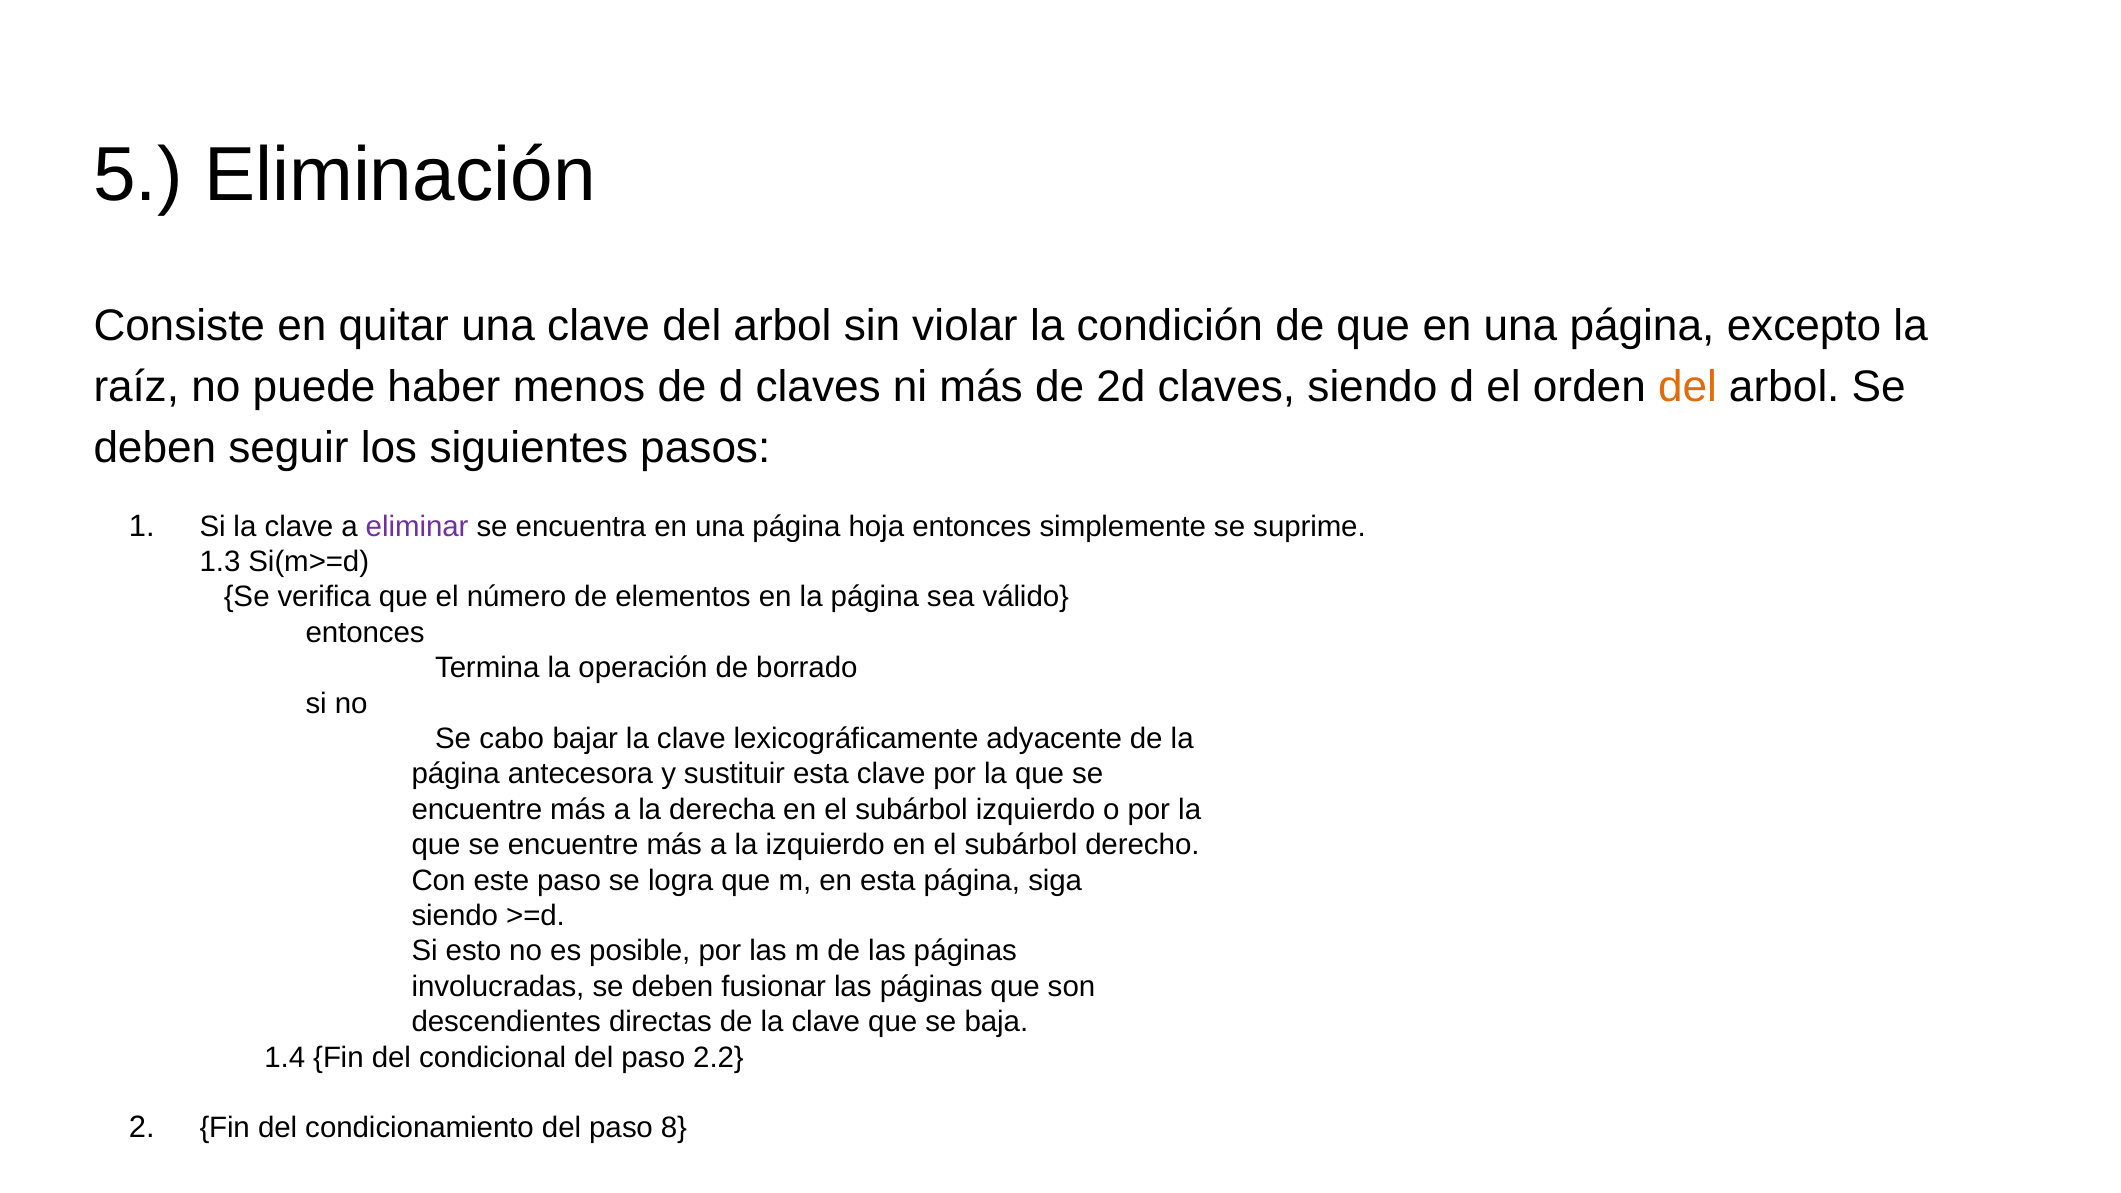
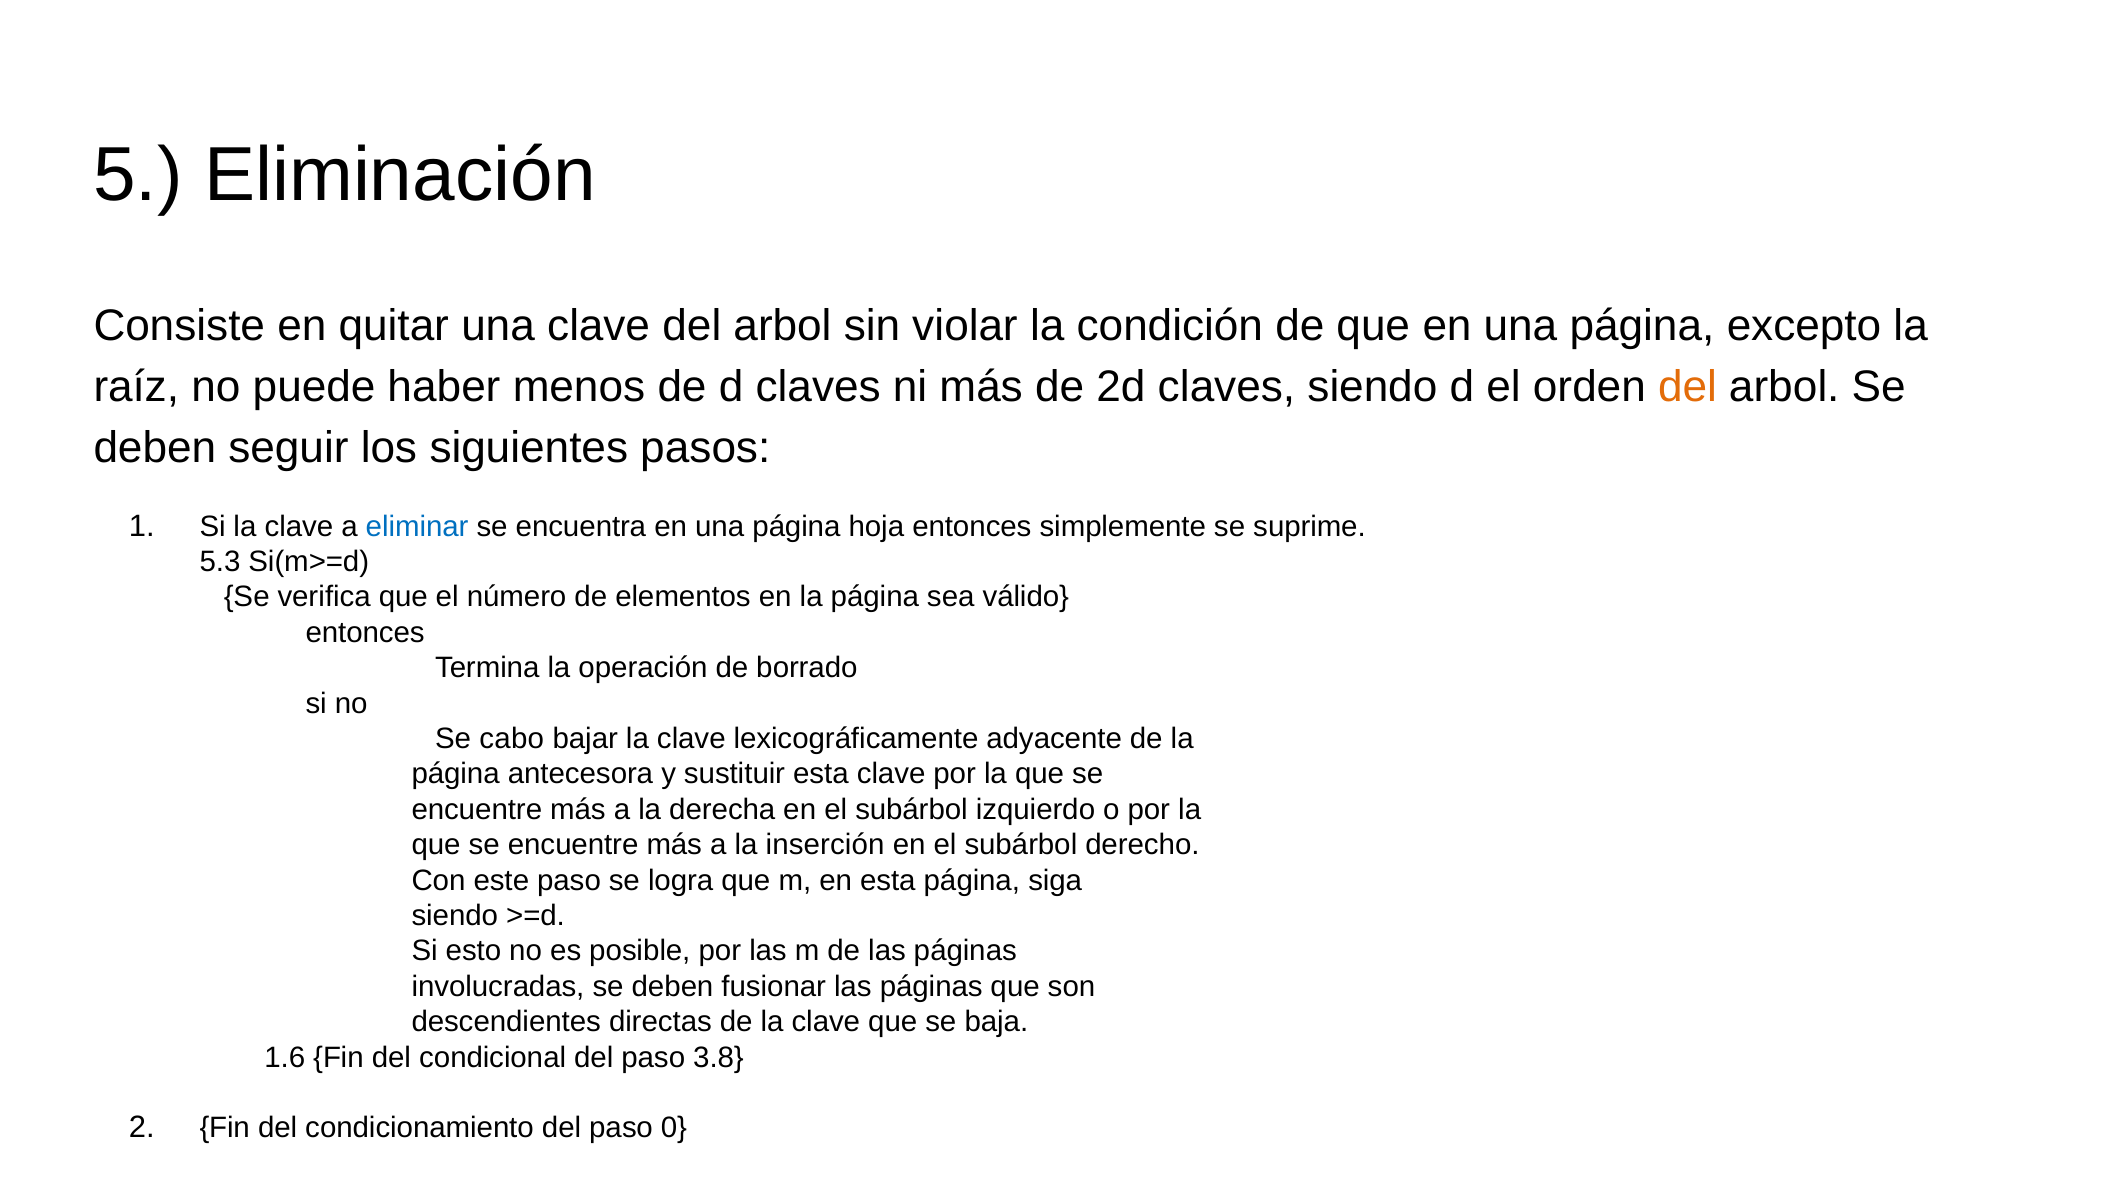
eliminar colour: purple -> blue
1.3: 1.3 -> 5.3
la izquierdo: izquierdo -> inserción
1.4: 1.4 -> 1.6
2.2: 2.2 -> 3.8
8: 8 -> 0
